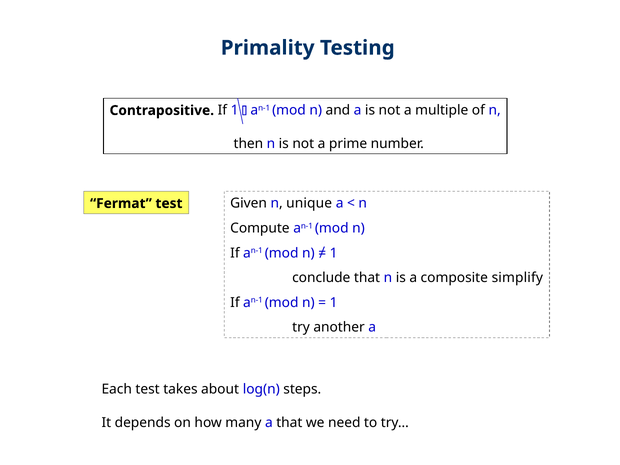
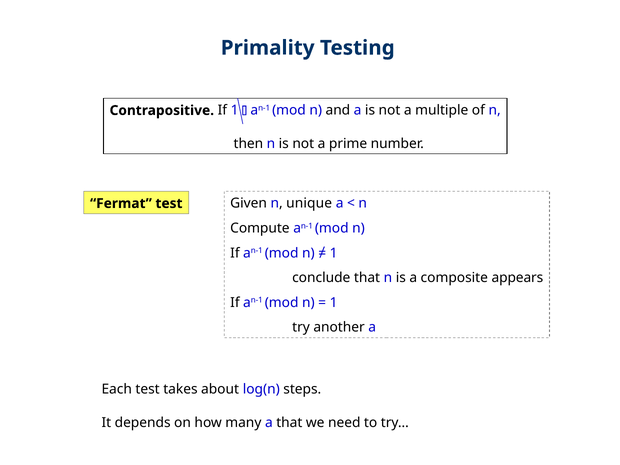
simplify: simplify -> appears
